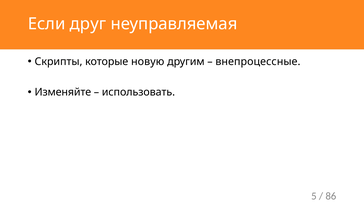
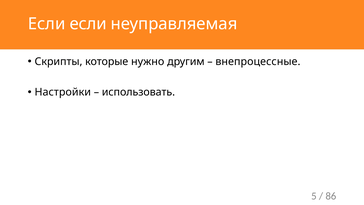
Если друг: друг -> если
новую: новую -> нужно
Изменяйте: Изменяйте -> Настройки
